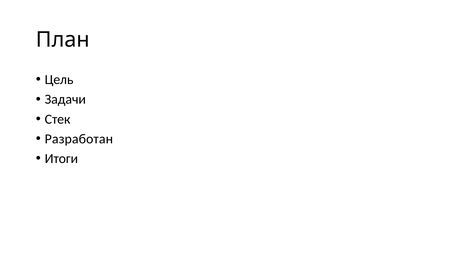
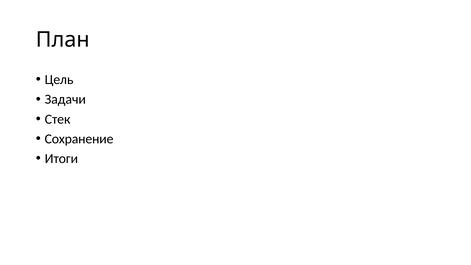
Разработан: Разработан -> Сохранение
